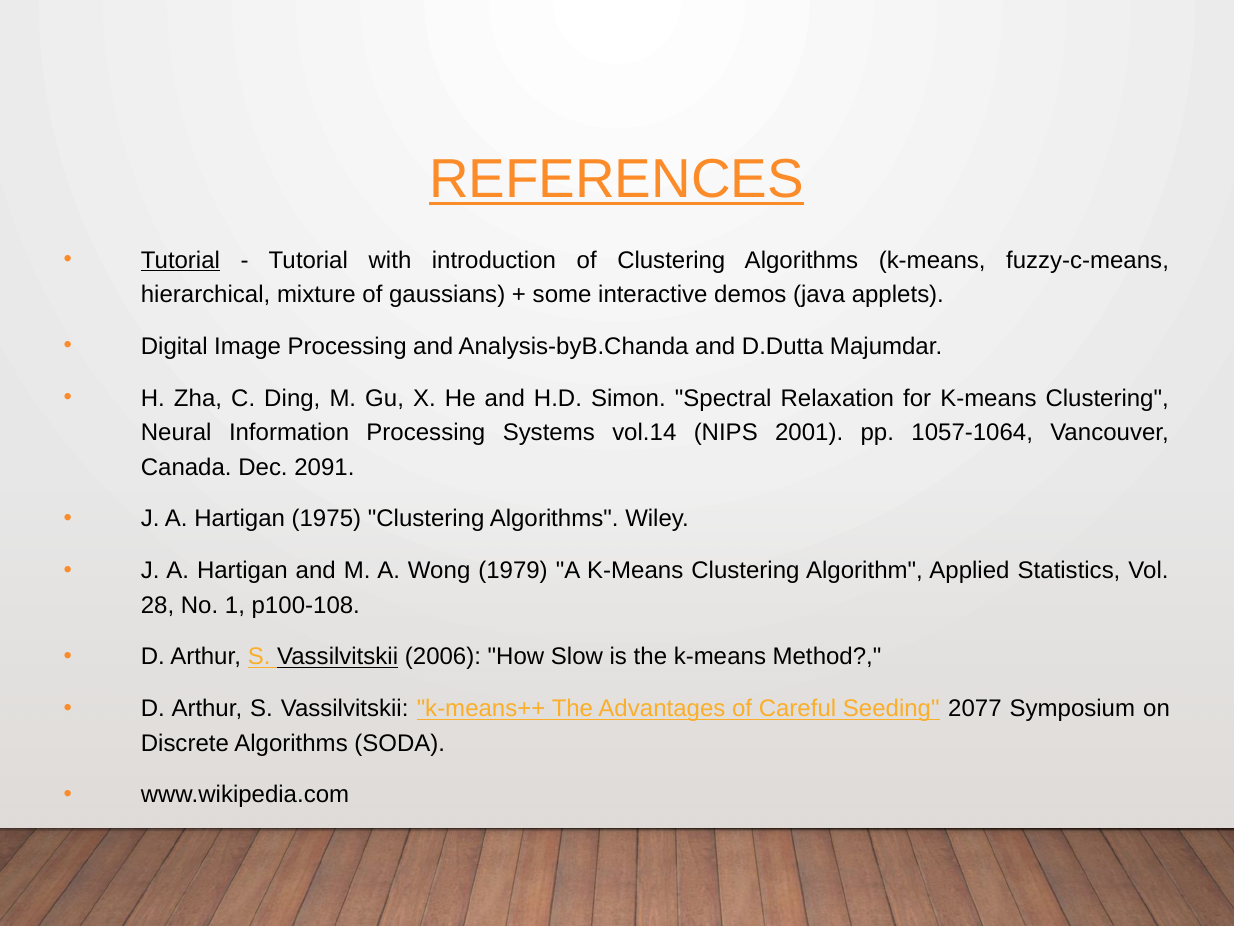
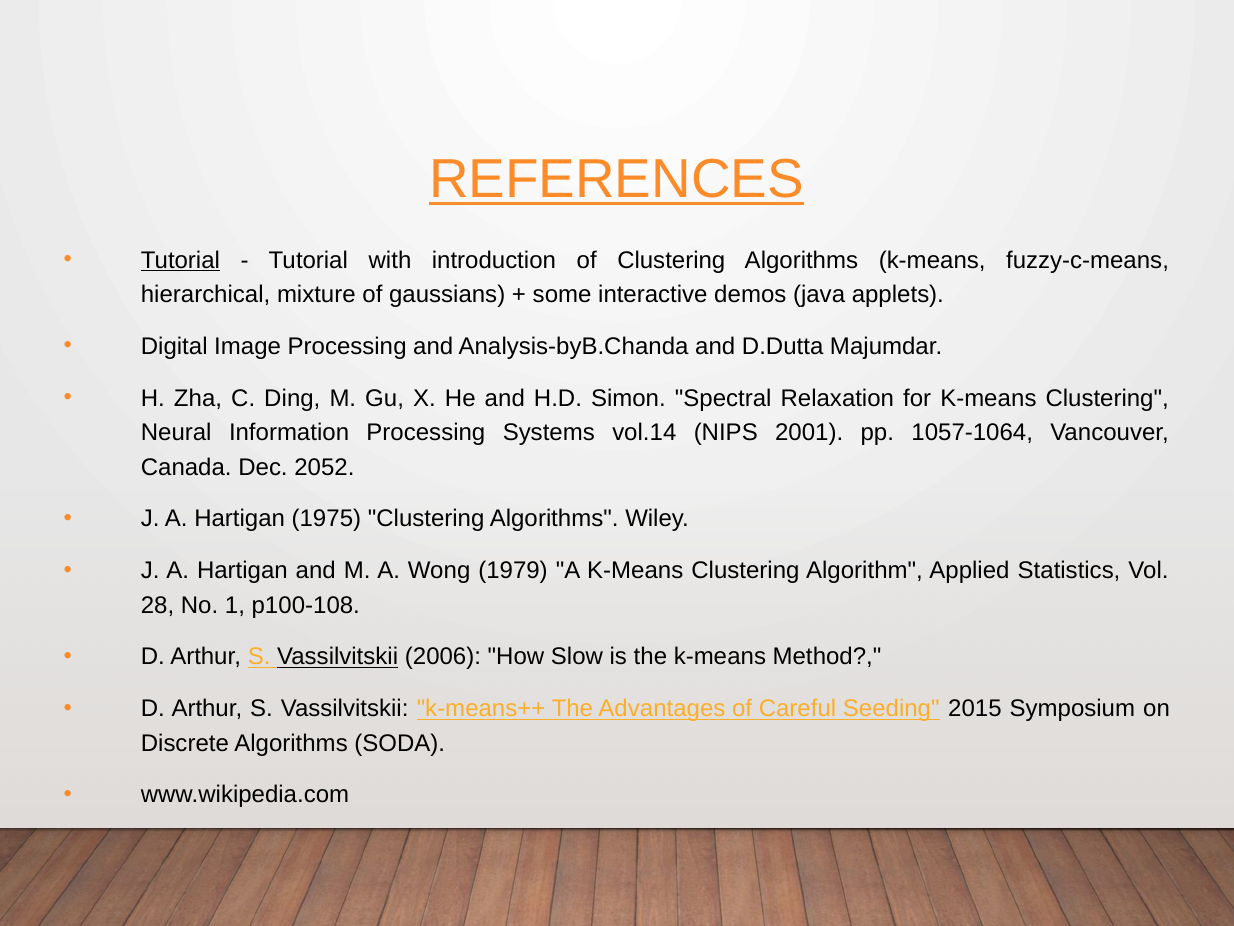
2091: 2091 -> 2052
2077: 2077 -> 2015
